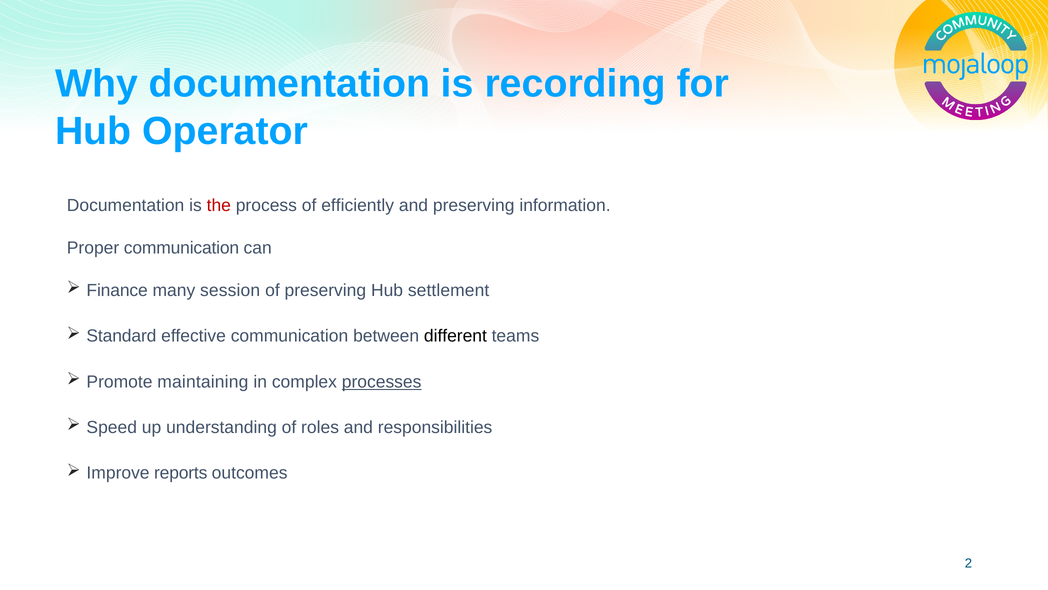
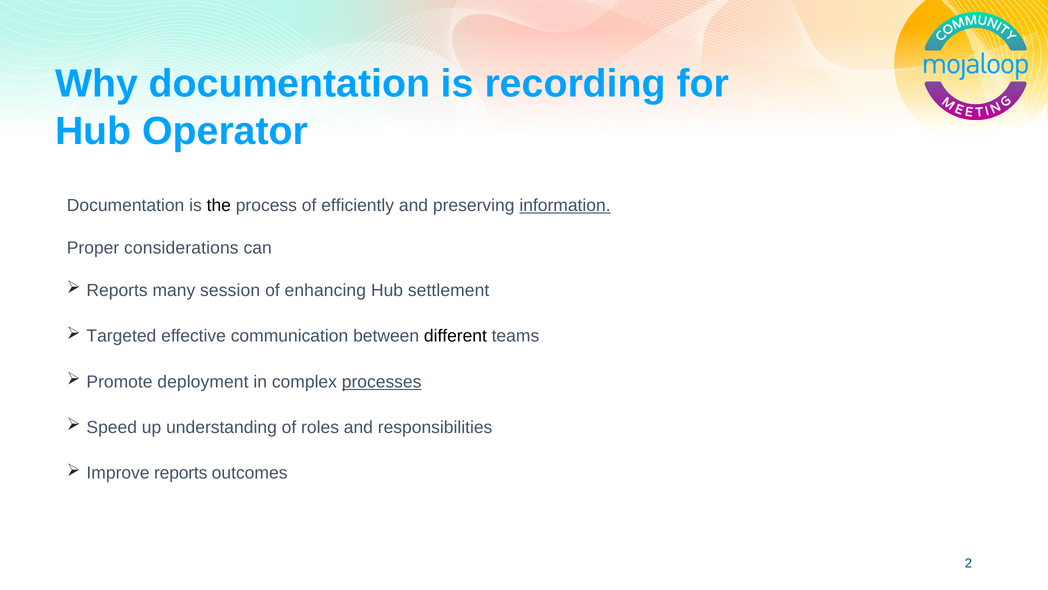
the colour: red -> black
information underline: none -> present
Proper communication: communication -> considerations
Finance at (117, 290): Finance -> Reports
of preserving: preserving -> enhancing
Standard: Standard -> Targeted
maintaining: maintaining -> deployment
